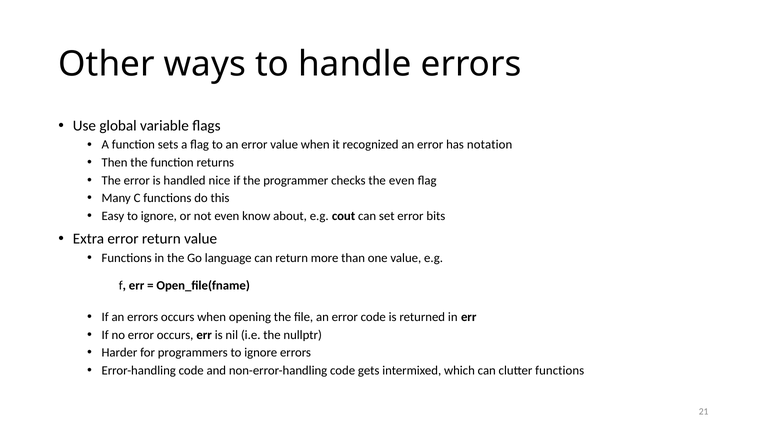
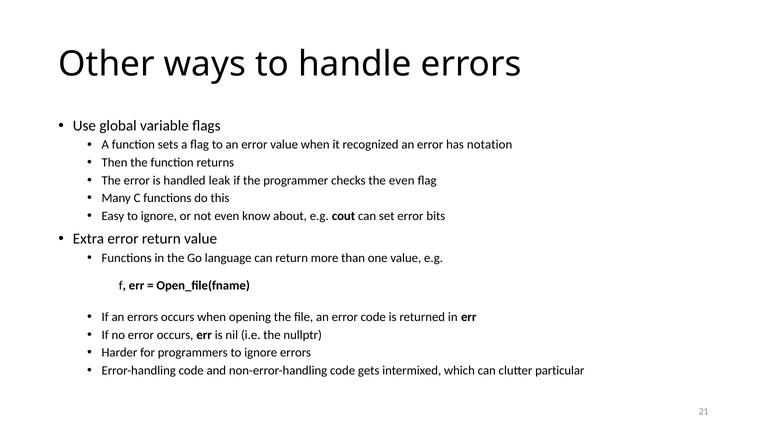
nice: nice -> leak
clutter functions: functions -> particular
